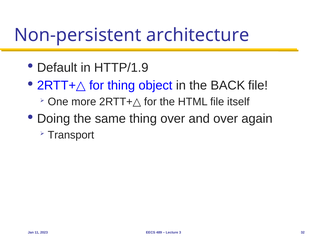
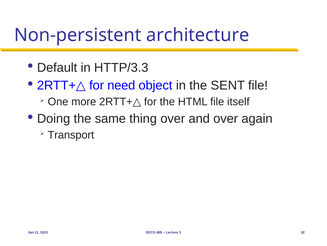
HTTP/1.9: HTTP/1.9 -> HTTP/3.3
BACK: BACK -> SENT
for thing: thing -> need
